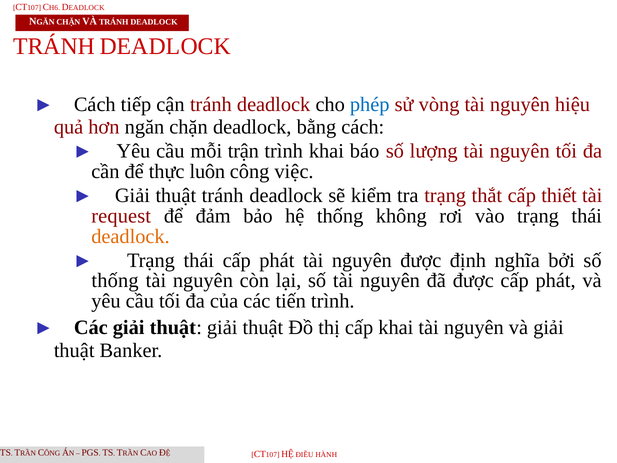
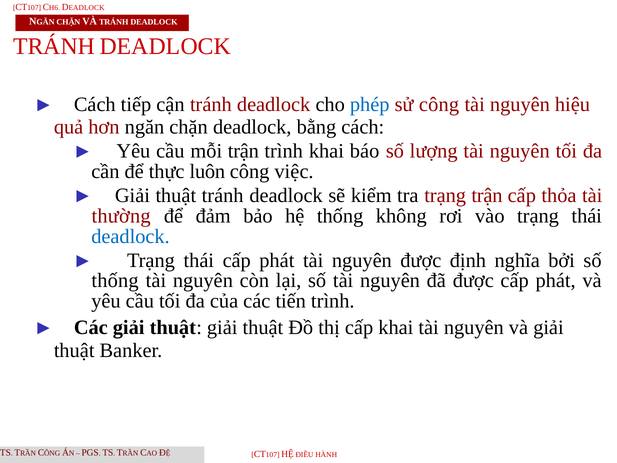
sử vòng: vòng -> công
trạng thắt: thắt -> trận
thiết: thiết -> thỏa
request: request -> thường
deadlock at (130, 236) colour: orange -> blue
